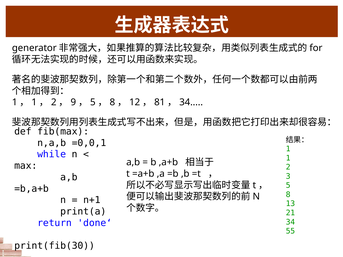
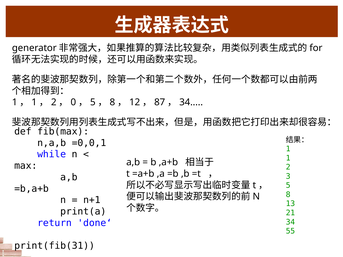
9: 9 -> 0
81: 81 -> 87
print(fib(30: print(fib(30 -> print(fib(31
